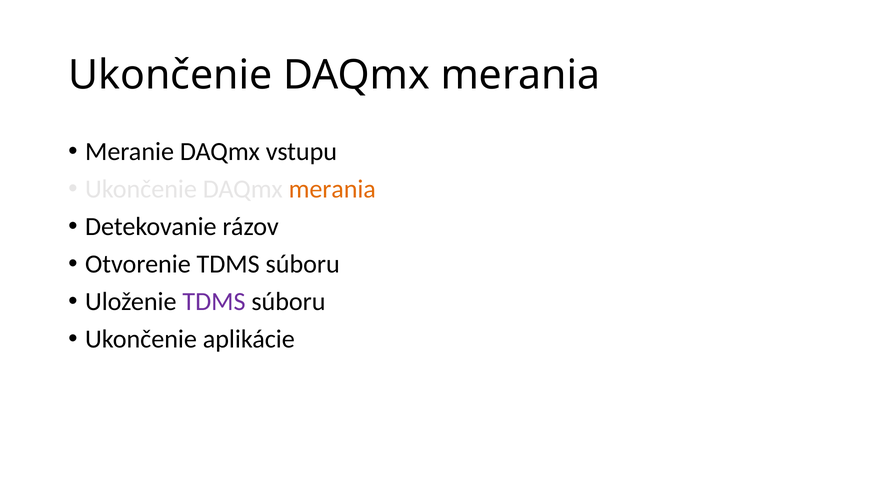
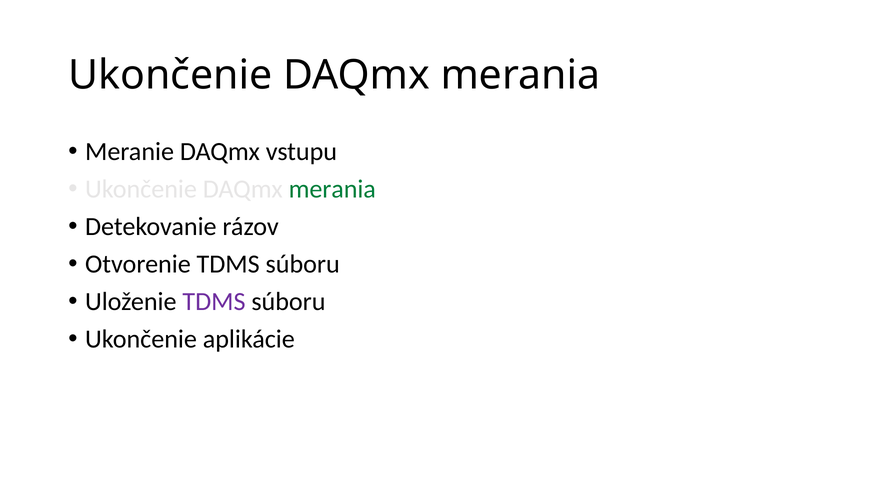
merania at (332, 189) colour: orange -> green
